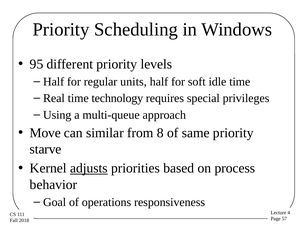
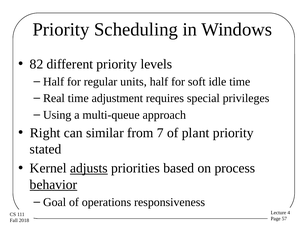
95: 95 -> 82
technology: technology -> adjustment
Move: Move -> Right
8: 8 -> 7
same: same -> plant
starve: starve -> stated
behavior underline: none -> present
